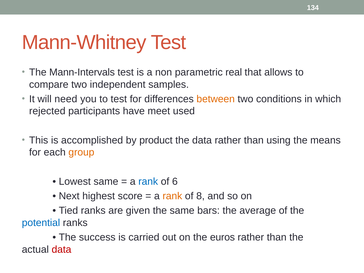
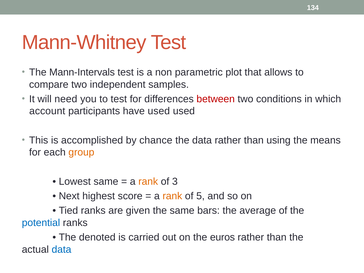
real: real -> plot
between colour: orange -> red
rejected: rejected -> account
have meet: meet -> used
product: product -> chance
rank at (148, 182) colour: blue -> orange
6: 6 -> 3
8: 8 -> 5
success: success -> denoted
data at (61, 249) colour: red -> blue
